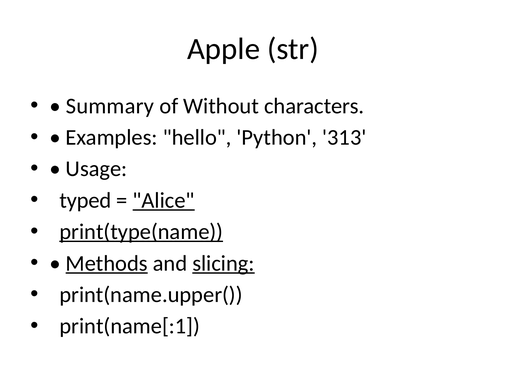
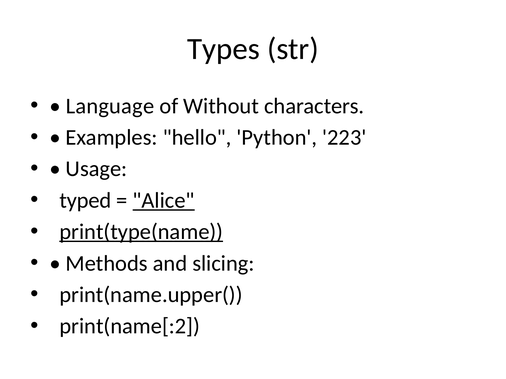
Apple: Apple -> Types
Summary: Summary -> Language
313: 313 -> 223
Methods underline: present -> none
slicing underline: present -> none
print(name[:1: print(name[:1 -> print(name[:2
